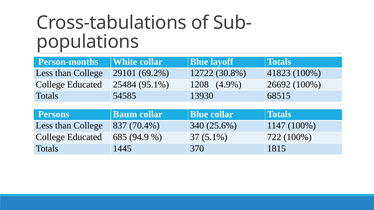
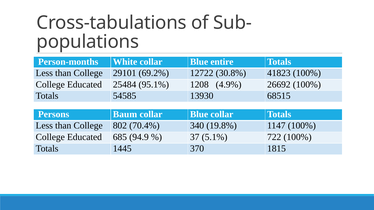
layoff: layoff -> entire
837: 837 -> 802
25.6%: 25.6% -> 19.8%
